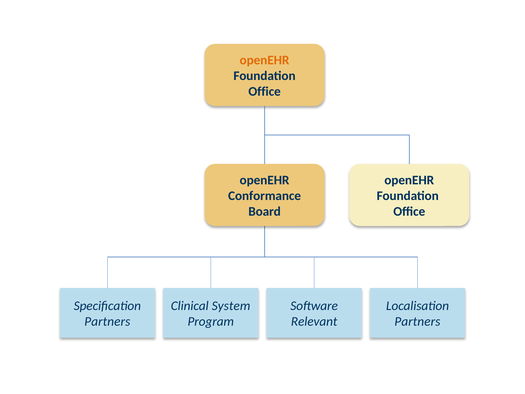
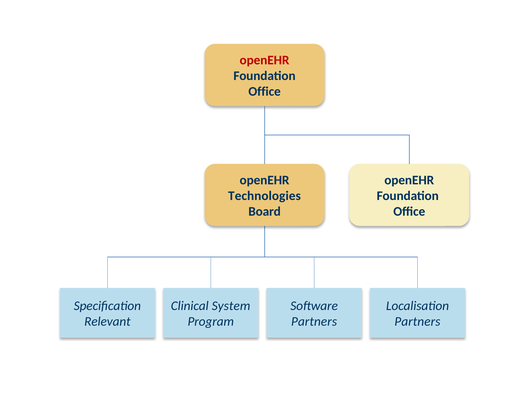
openEHR at (265, 60) colour: orange -> red
Conformance: Conformance -> Technologies
Partners at (107, 321): Partners -> Relevant
Relevant at (314, 321): Relevant -> Partners
